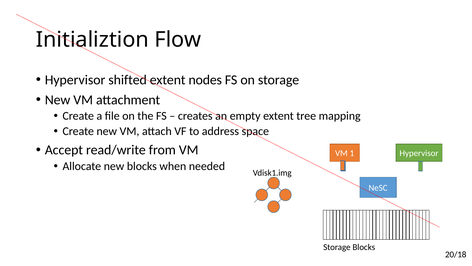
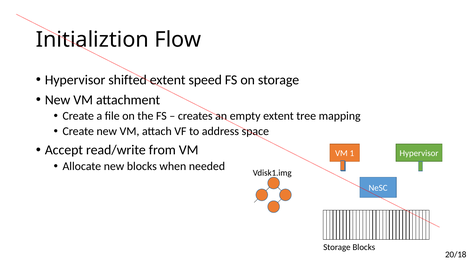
nodes: nodes -> speed
